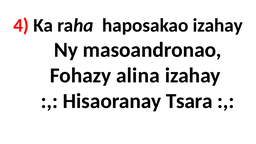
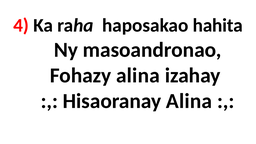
haposakao izahay: izahay -> hahita
Hisaoranay Tsara: Tsara -> Alina
